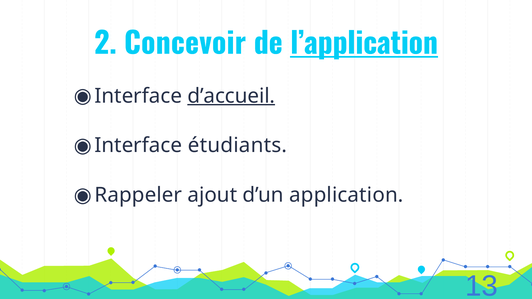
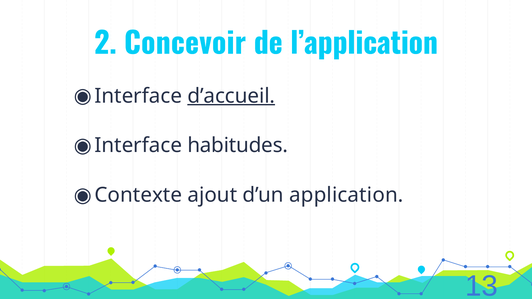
l’application underline: present -> none
étudiants: étudiants -> habitudes
Rappeler: Rappeler -> Contexte
